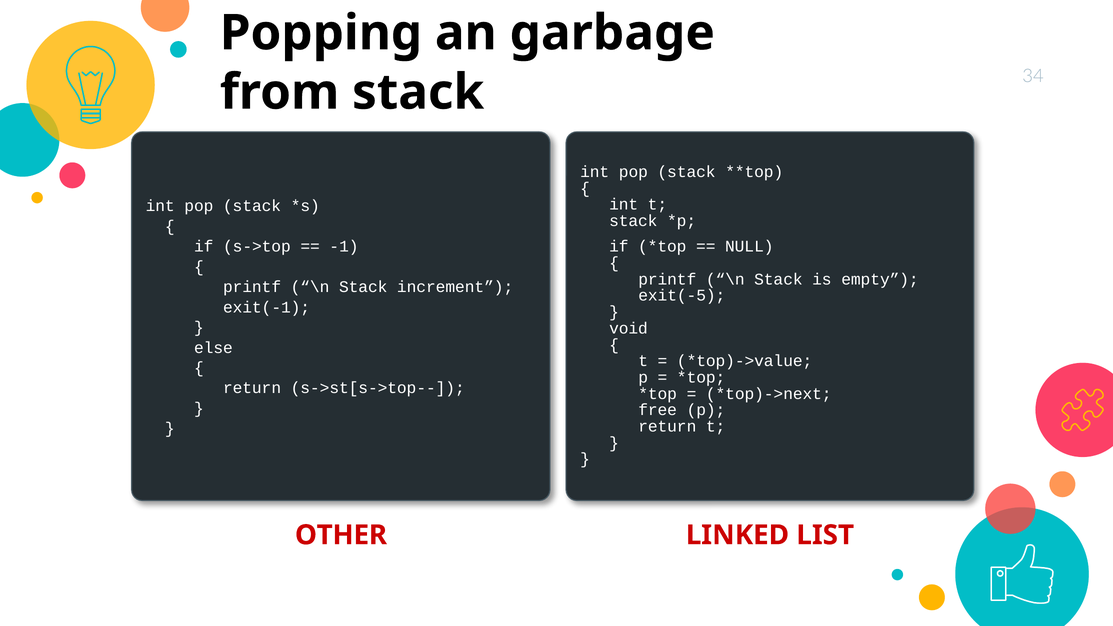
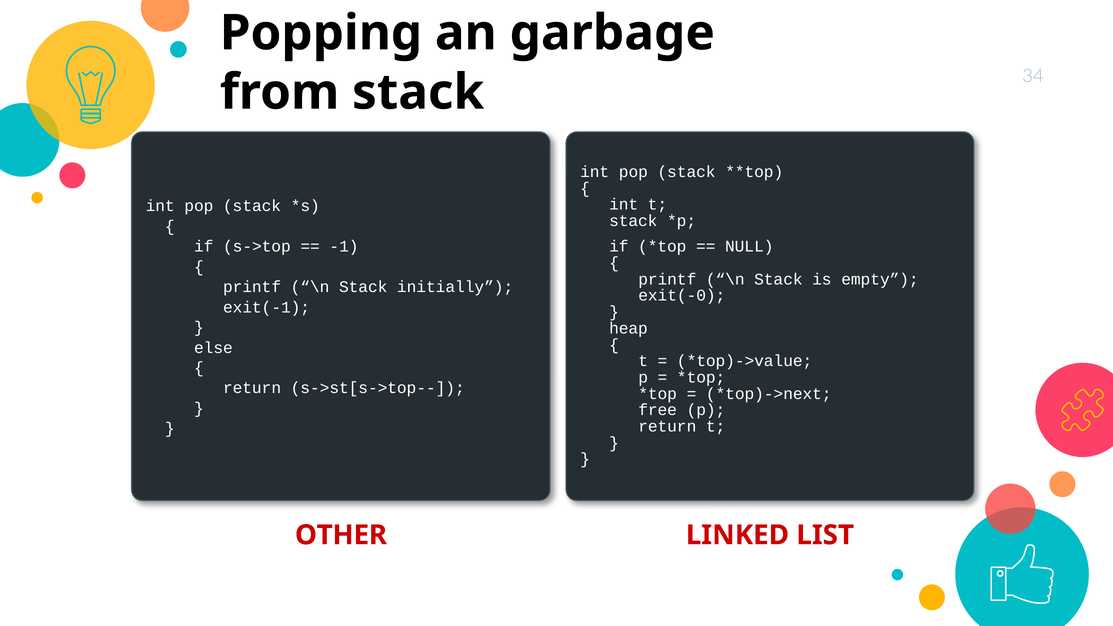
increment: increment -> initially
exit(-5: exit(-5 -> exit(-0
void: void -> heap
